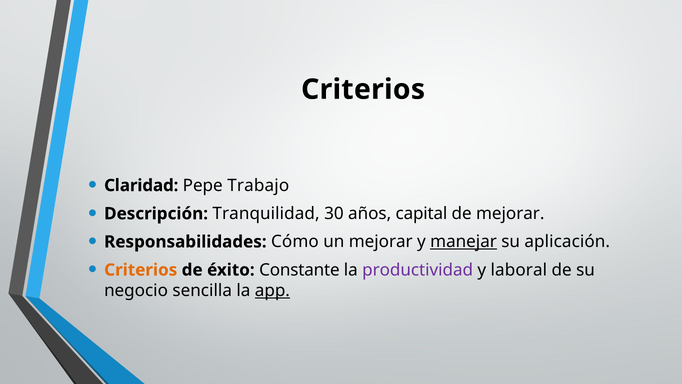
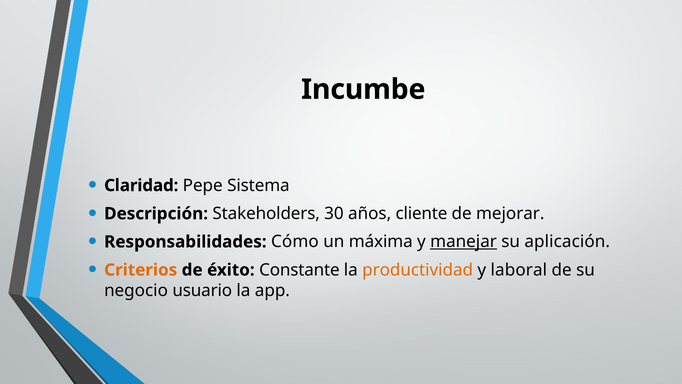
Criterios at (363, 89): Criterios -> Incumbe
Trabajo: Trabajo -> Sistema
Tranquilidad: Tranquilidad -> Stakeholders
capital: capital -> cliente
un mejorar: mejorar -> máxima
productividad colour: purple -> orange
sencilla: sencilla -> usuario
app underline: present -> none
